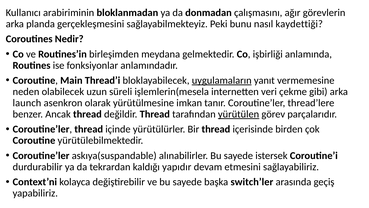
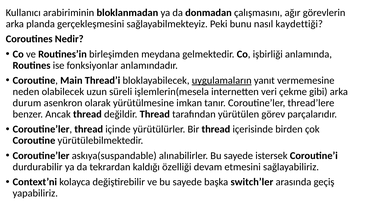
launch: launch -> durum
yürütülen underline: present -> none
yapıdır: yapıdır -> özelliği
